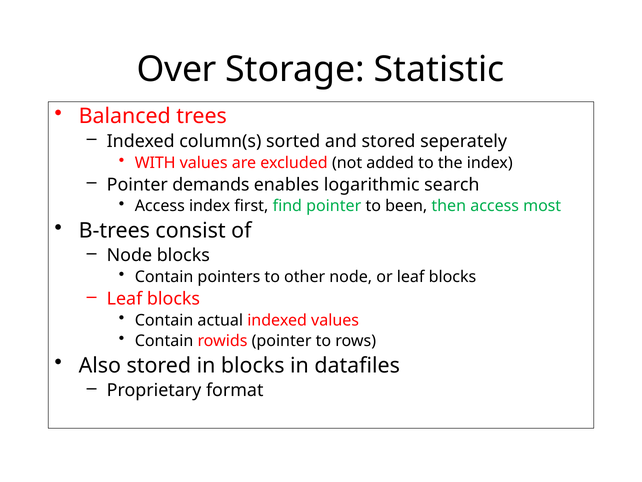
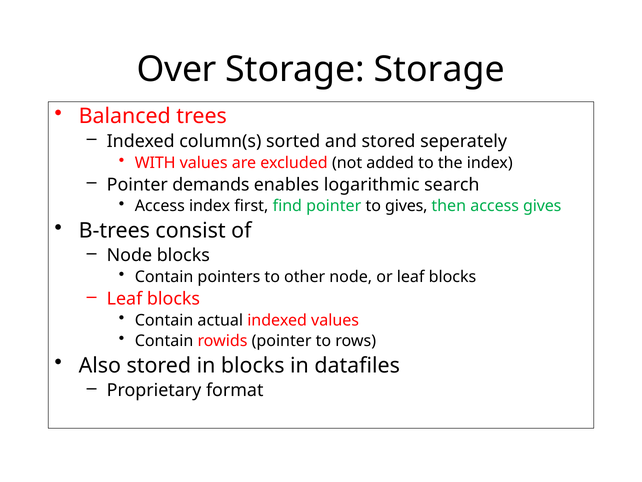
Storage Statistic: Statistic -> Storage
to been: been -> gives
access most: most -> gives
